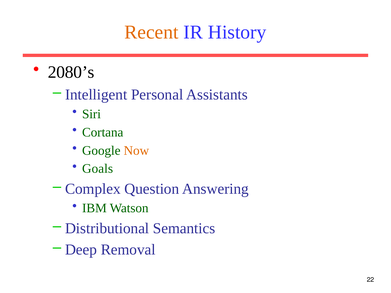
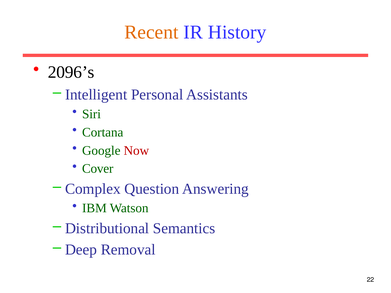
2080’s: 2080’s -> 2096’s
Now colour: orange -> red
Goals: Goals -> Cover
